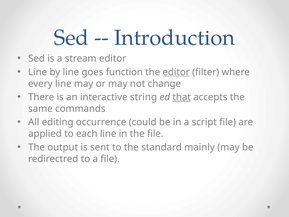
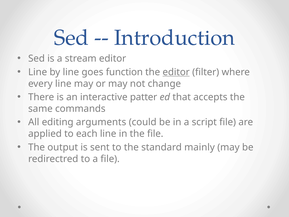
string: string -> patter
that underline: present -> none
occurrence: occurrence -> arguments
